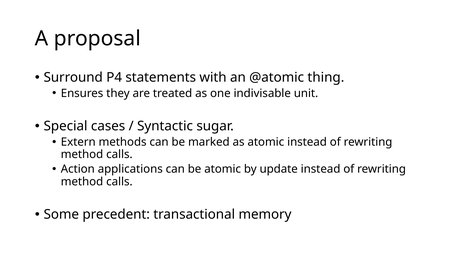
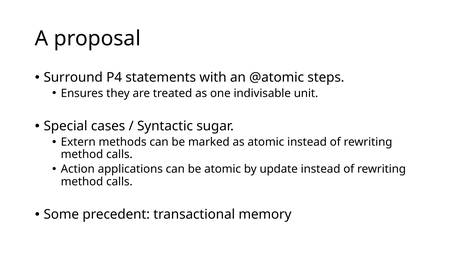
thing: thing -> steps
